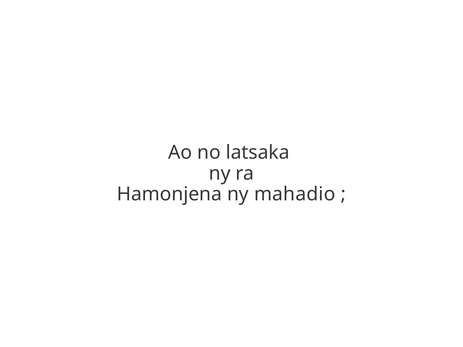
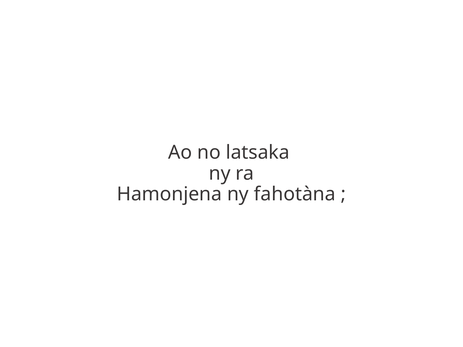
mahadio: mahadio -> fahotàna
